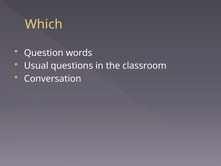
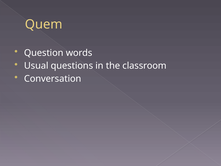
Which: Which -> Quem
